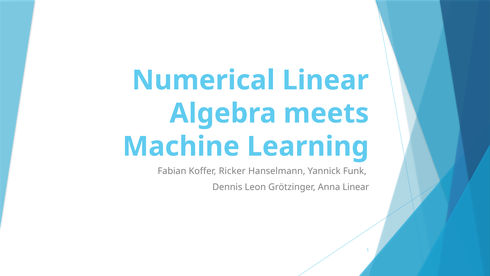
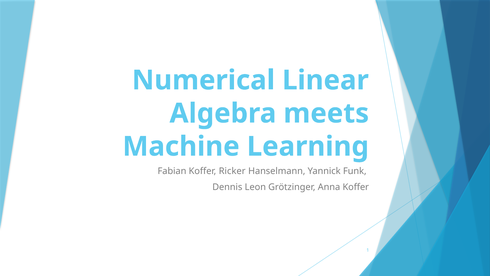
Anna Linear: Linear -> Koffer
